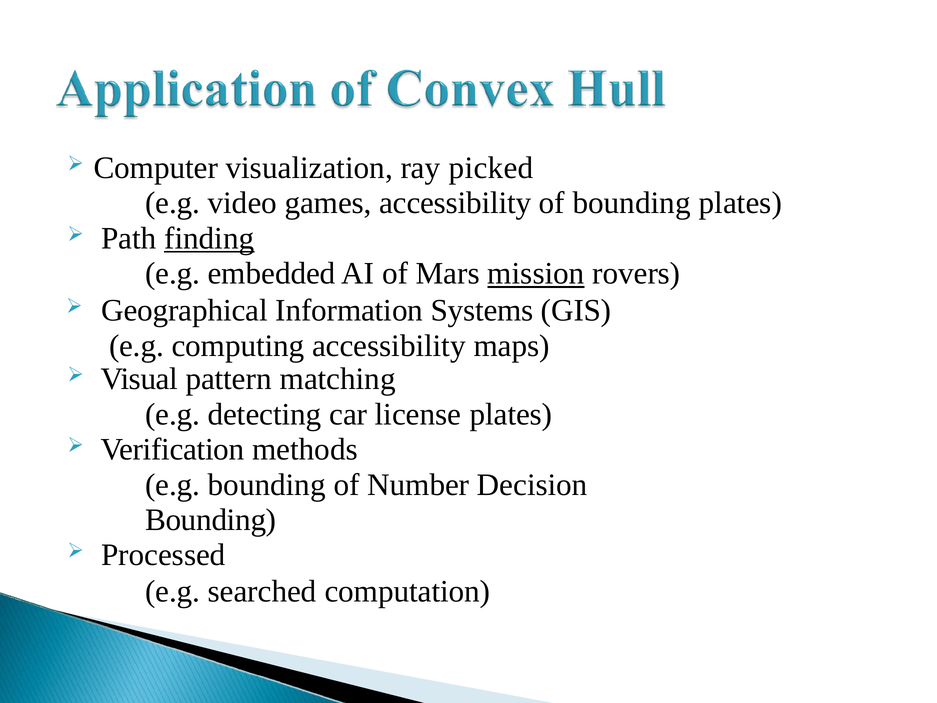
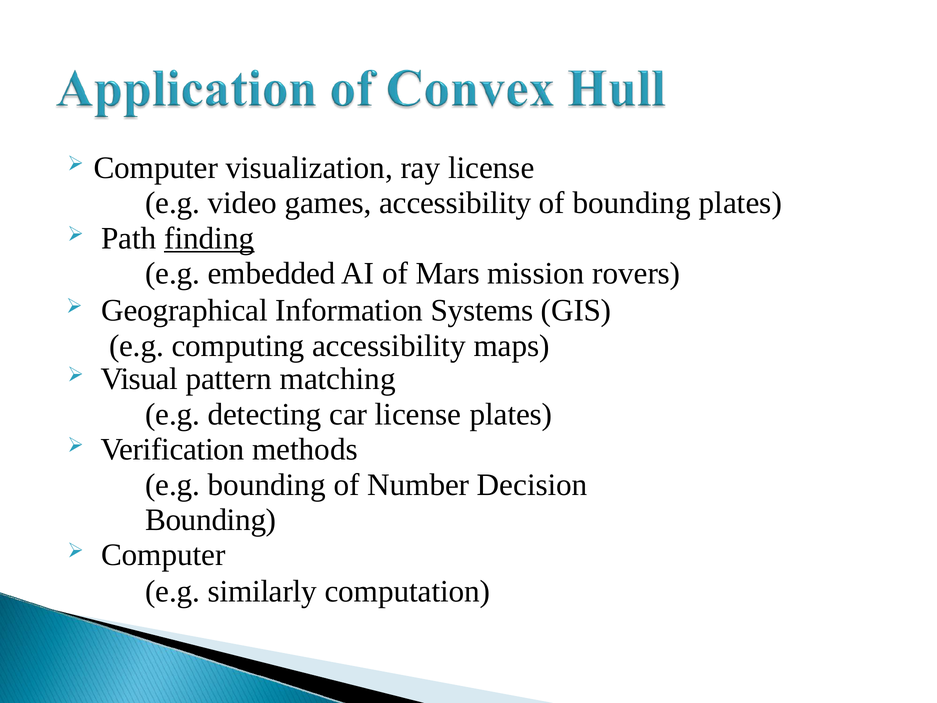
ray picked: picked -> license
mission underline: present -> none
Processed at (163, 555): Processed -> Computer
searched: searched -> similarly
